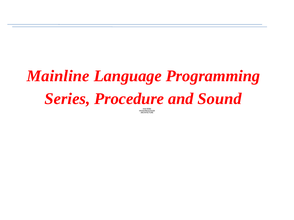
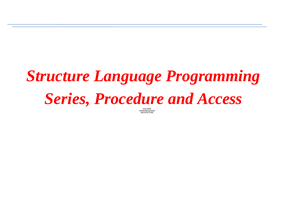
Mainline: Mainline -> Structure
Sound: Sound -> Access
